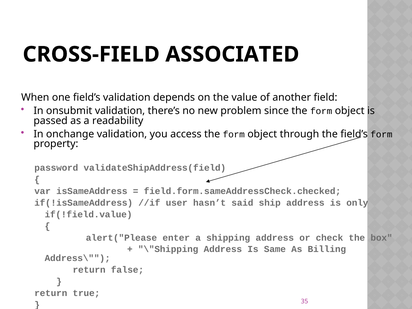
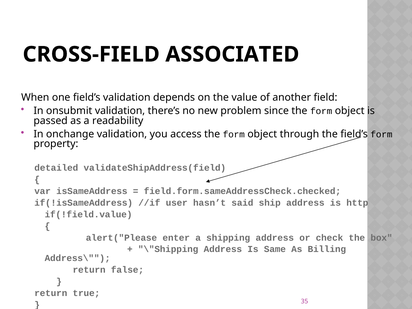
password: password -> detailed
only: only -> http
